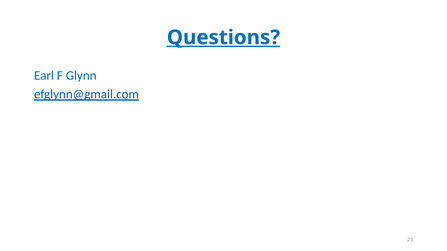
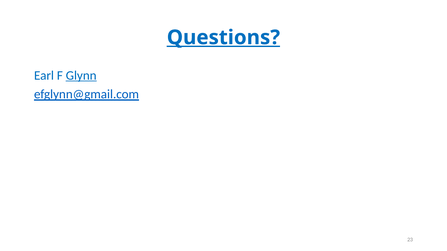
Glynn underline: none -> present
